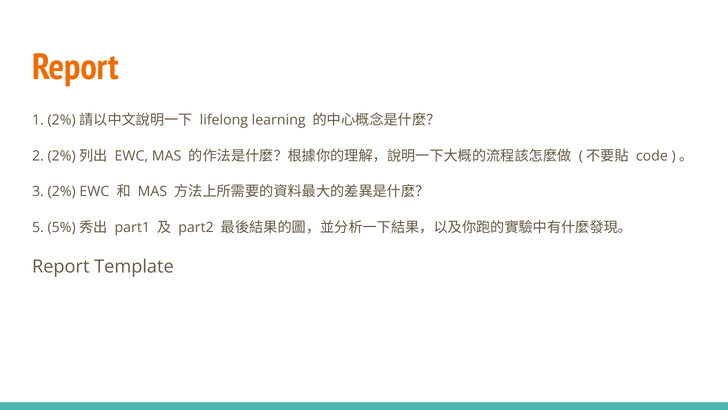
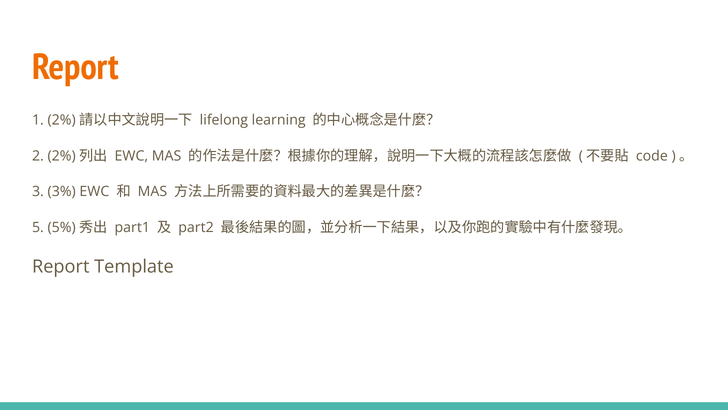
3 2%: 2% -> 3%
